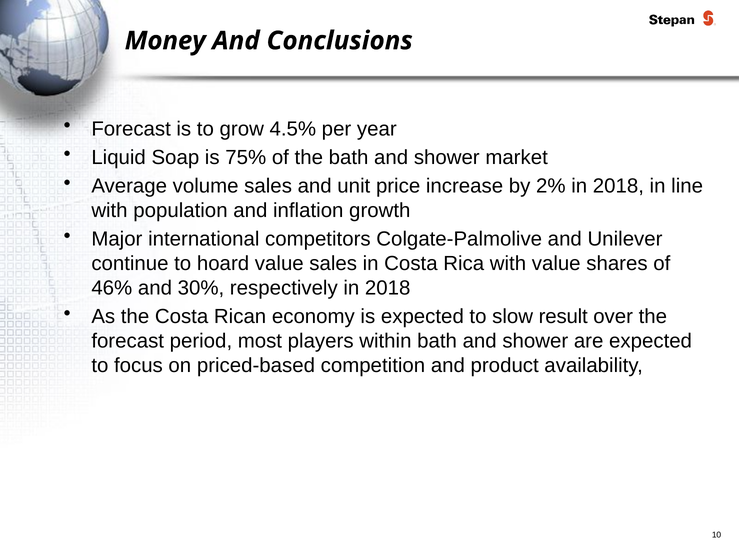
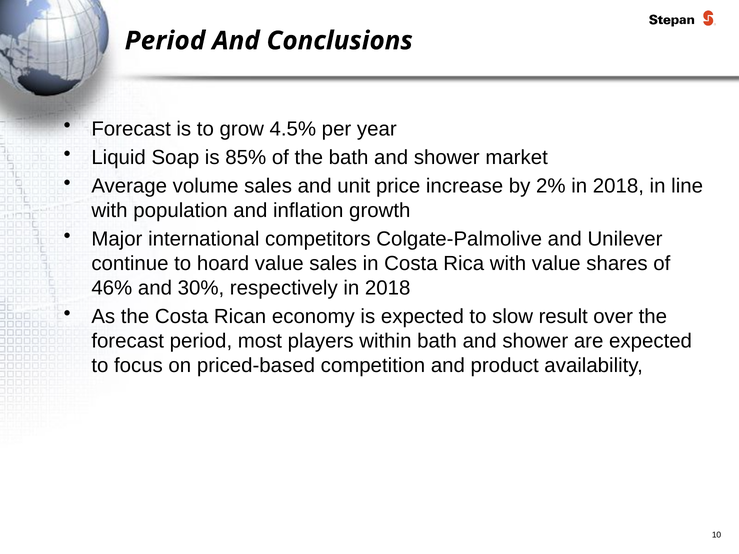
Money at (165, 41): Money -> Period
75%: 75% -> 85%
